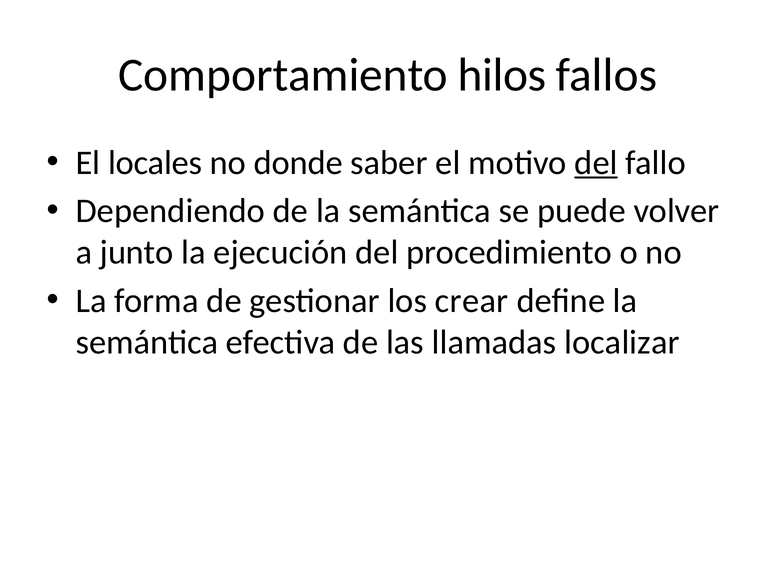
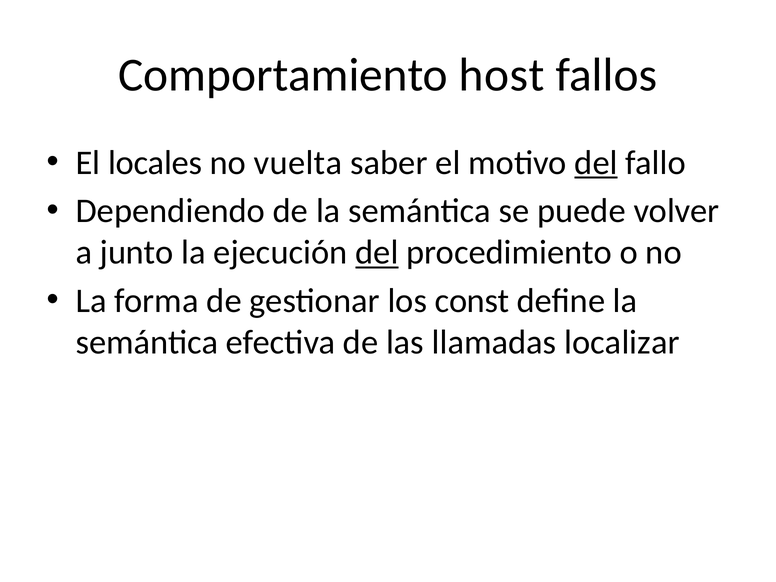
hilos: hilos -> host
donde: donde -> vuelta
del at (377, 252) underline: none -> present
crear: crear -> const
